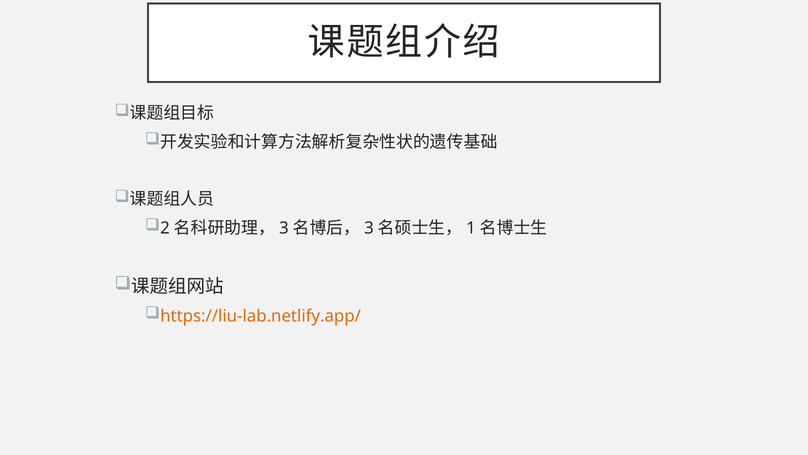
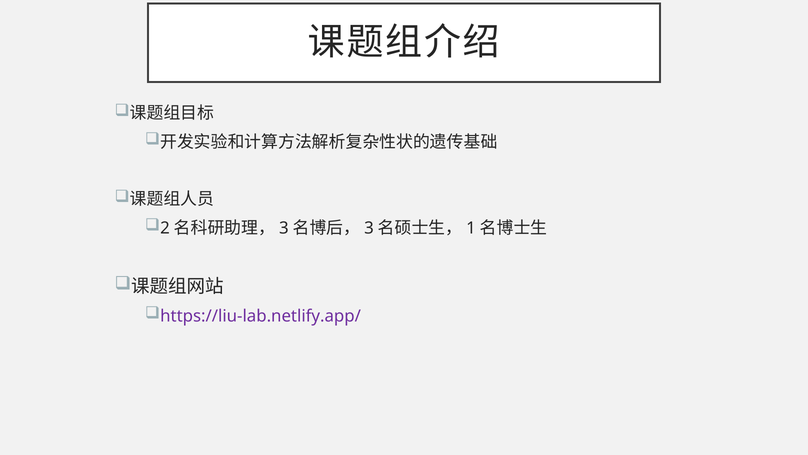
https://liu-lab.netlify.app/ colour: orange -> purple
